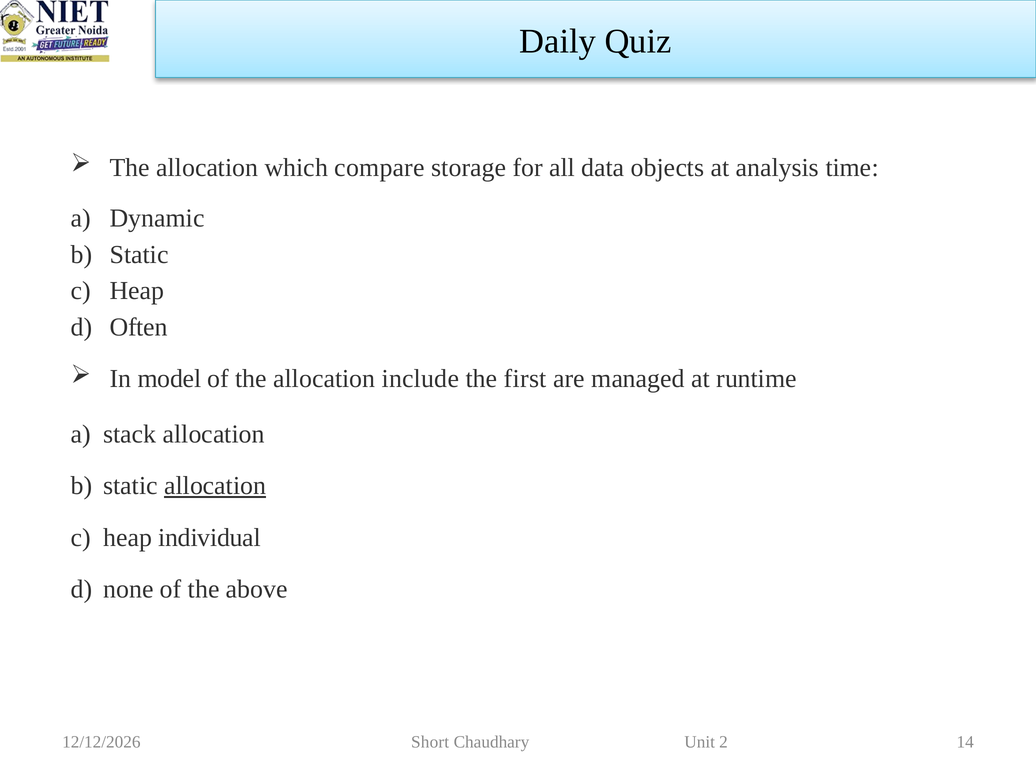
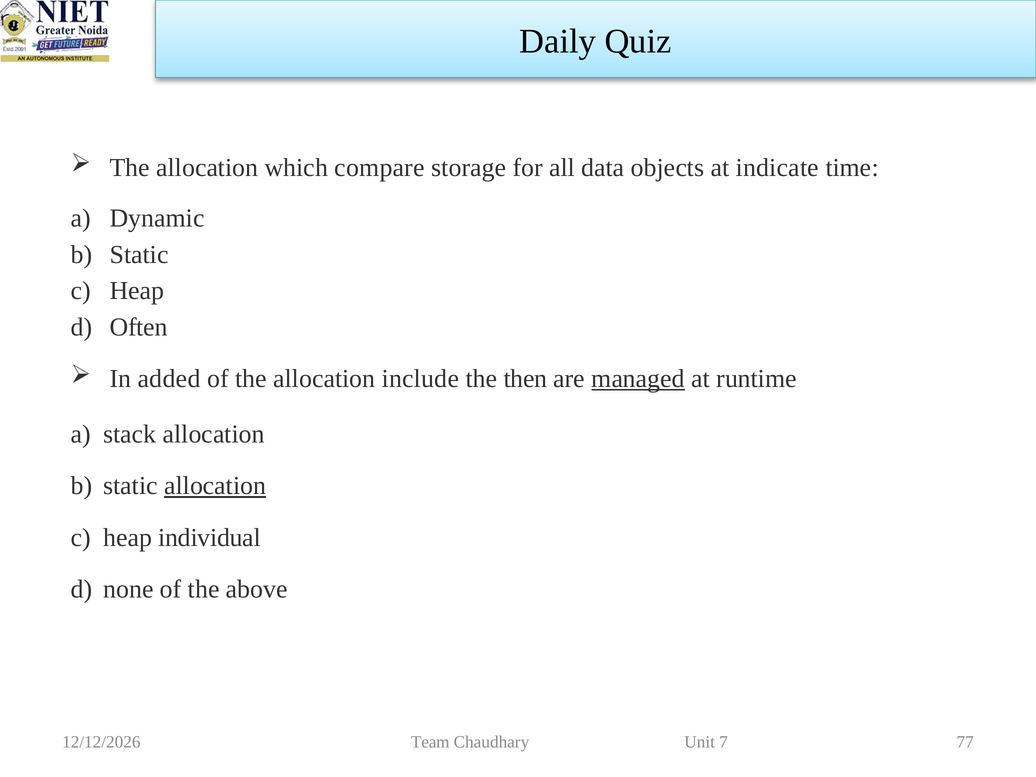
analysis: analysis -> indicate
model: model -> added
first: first -> then
managed underline: none -> present
Short: Short -> Team
2: 2 -> 7
14: 14 -> 77
